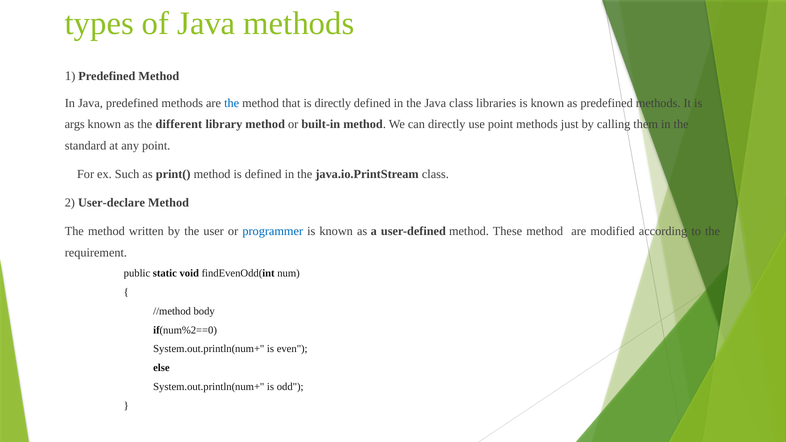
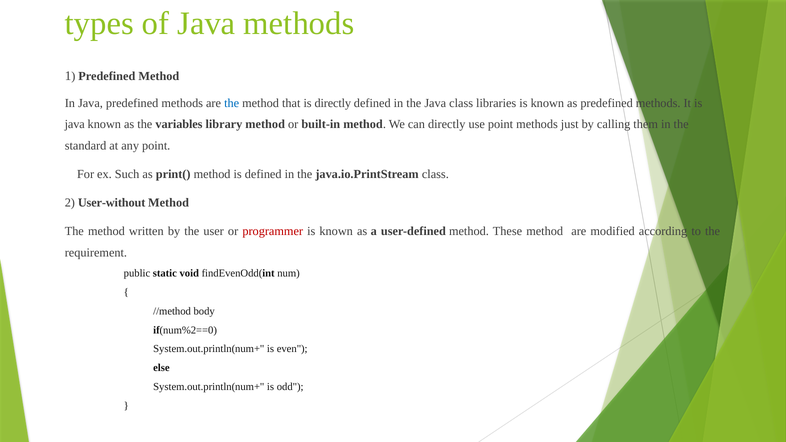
args at (75, 124): args -> java
different: different -> variables
User-declare: User-declare -> User-without
programmer colour: blue -> red
